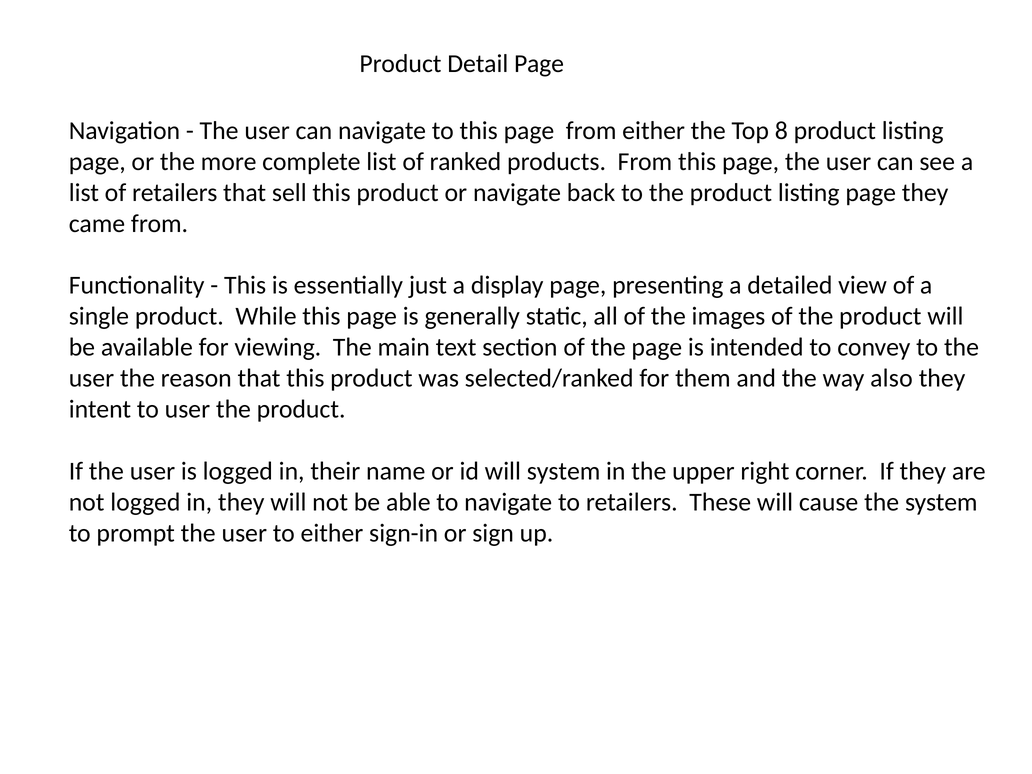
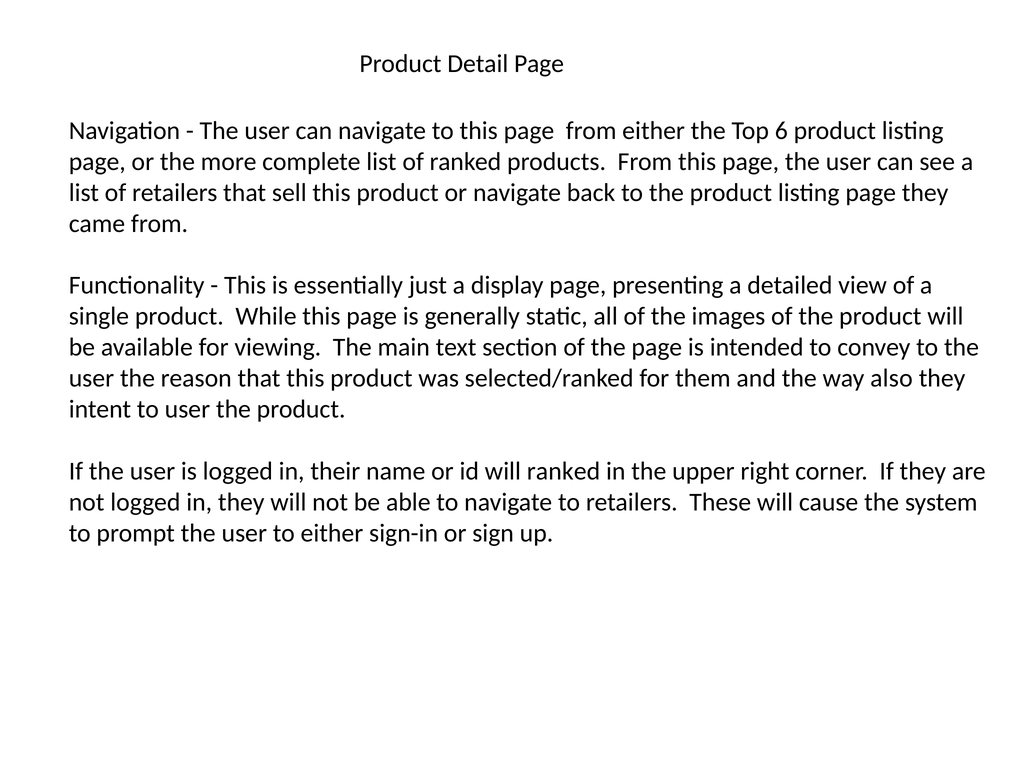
8: 8 -> 6
will system: system -> ranked
